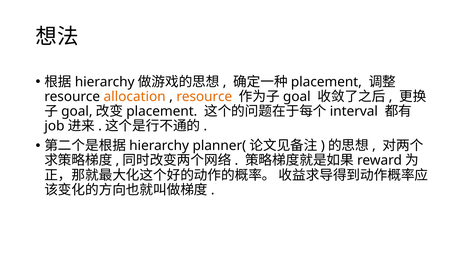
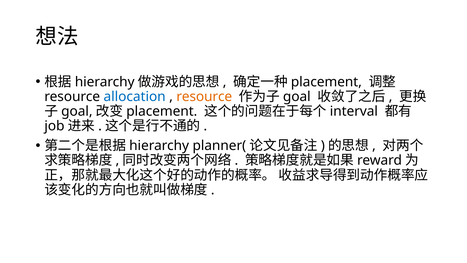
allocation colour: orange -> blue
